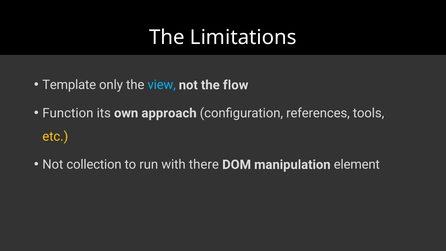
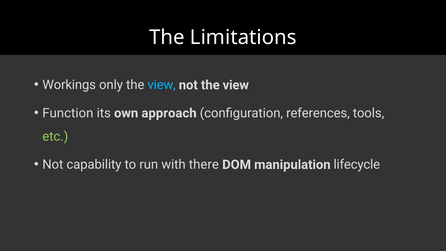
Template: Template -> Workings
not the flow: flow -> view
etc colour: yellow -> light green
collection: collection -> capability
element: element -> lifecycle
